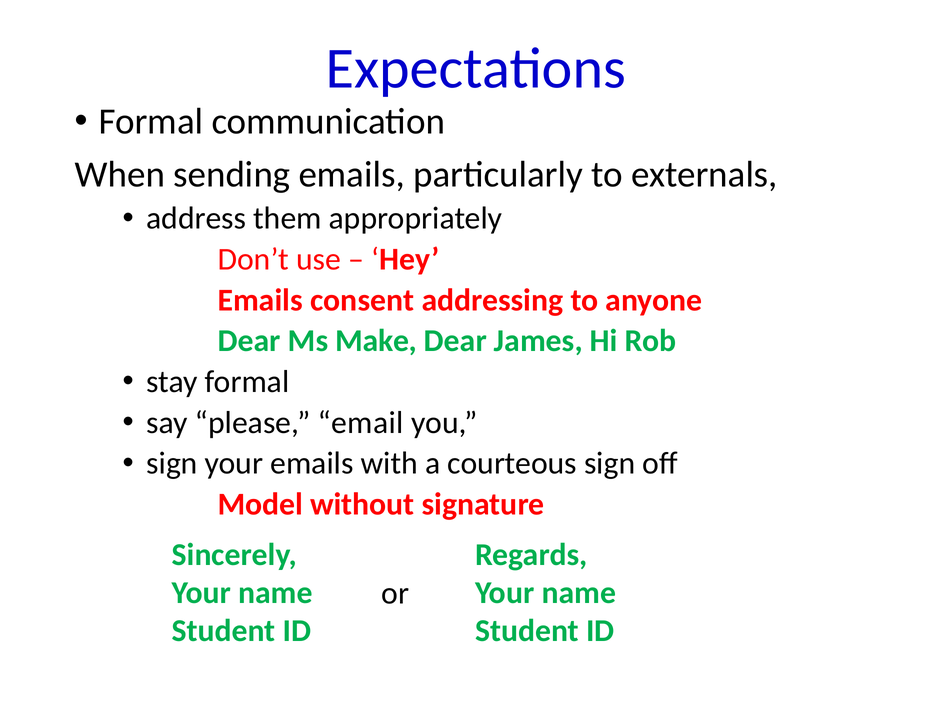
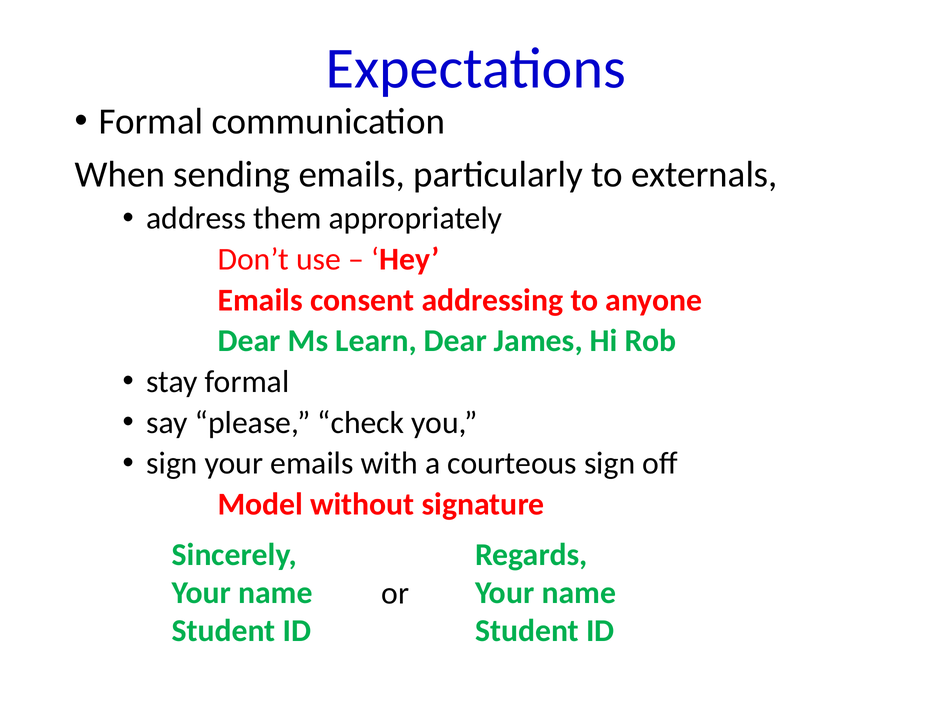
Make: Make -> Learn
email: email -> check
